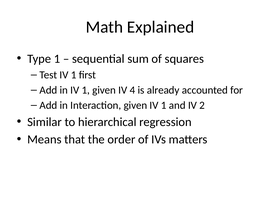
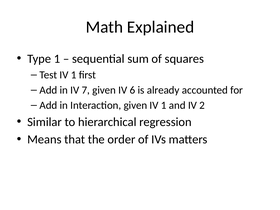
in IV 1: 1 -> 7
4: 4 -> 6
